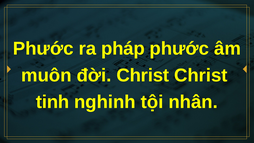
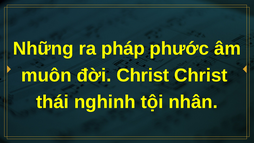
Phước at (43, 49): Phước -> Những
tinh: tinh -> thái
